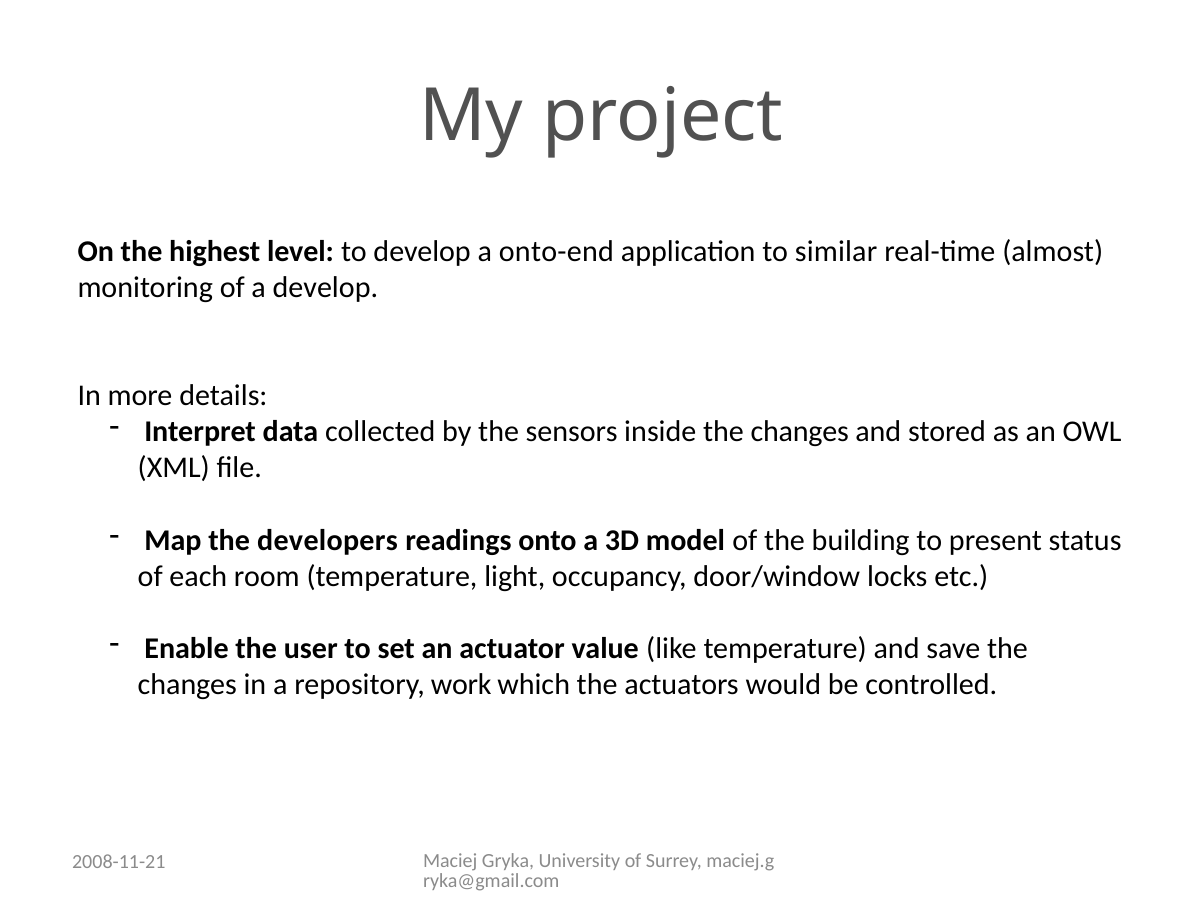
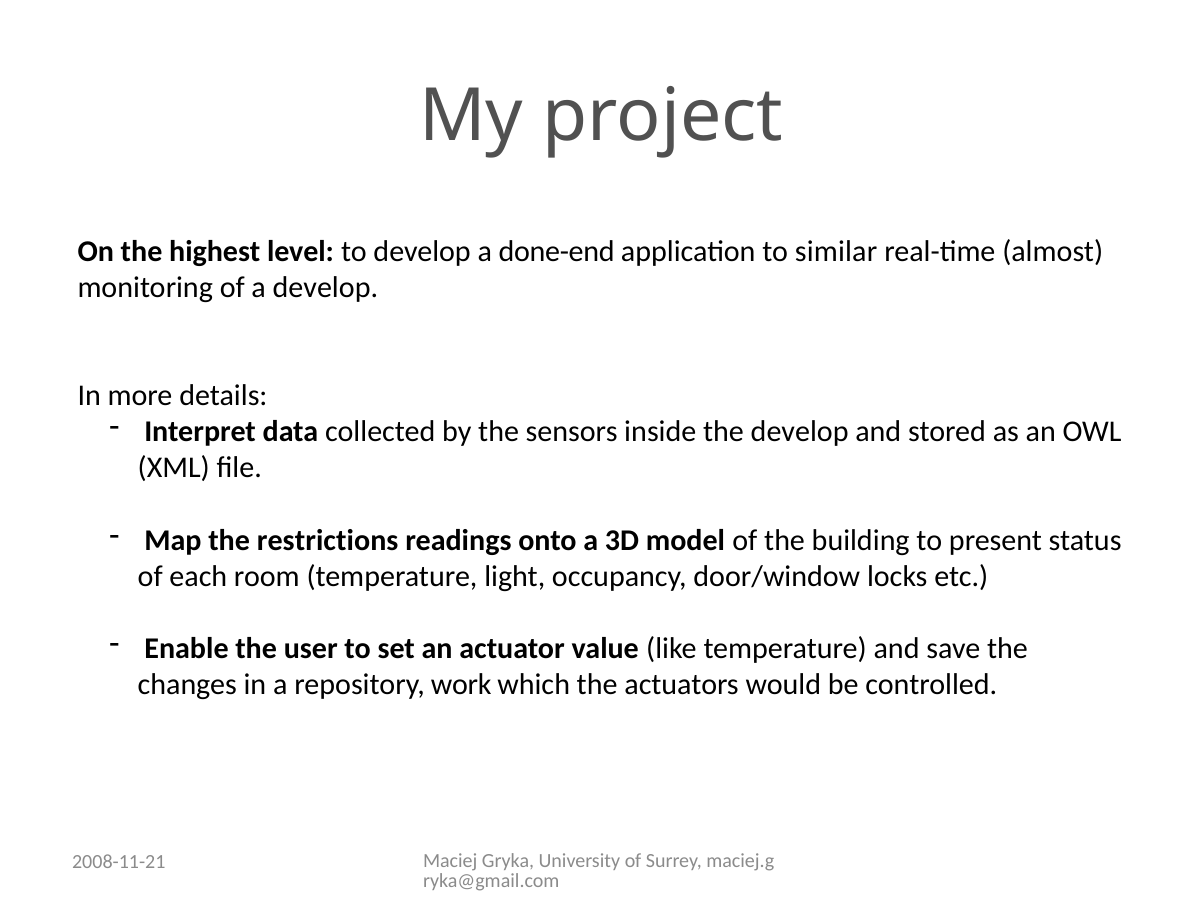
onto-end: onto-end -> done-end
inside the changes: changes -> develop
developers: developers -> restrictions
